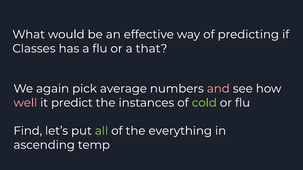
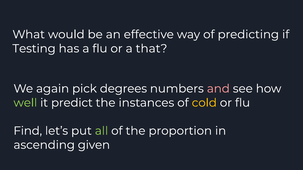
Classes: Classes -> Testing
average: average -> degrees
well colour: pink -> light green
cold colour: light green -> yellow
everything: everything -> proportion
temp: temp -> given
